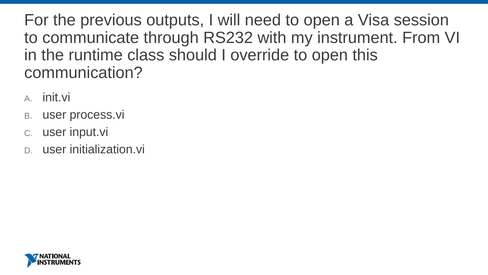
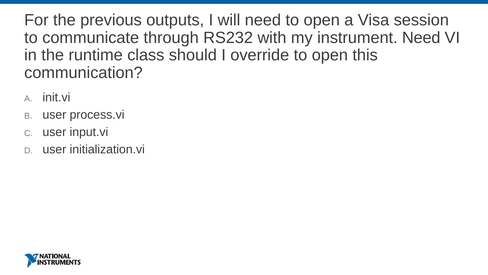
instrument From: From -> Need
